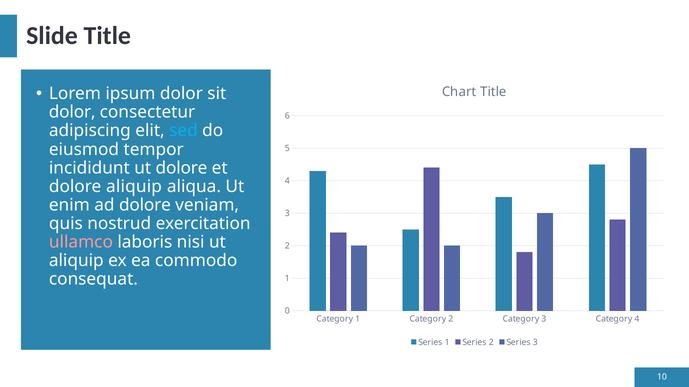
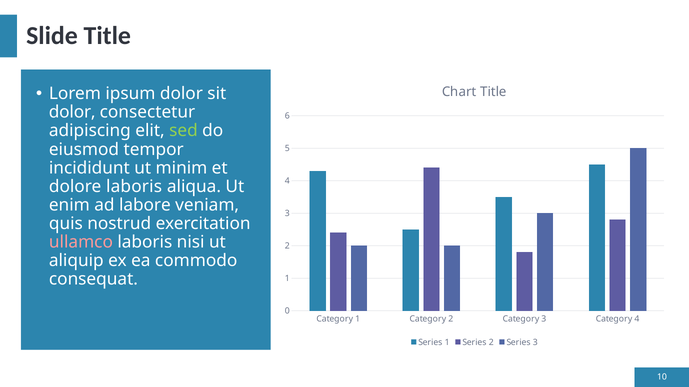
sed colour: light blue -> light green
ut dolore: dolore -> minim
dolore aliquip: aliquip -> laboris
ad dolore: dolore -> labore
